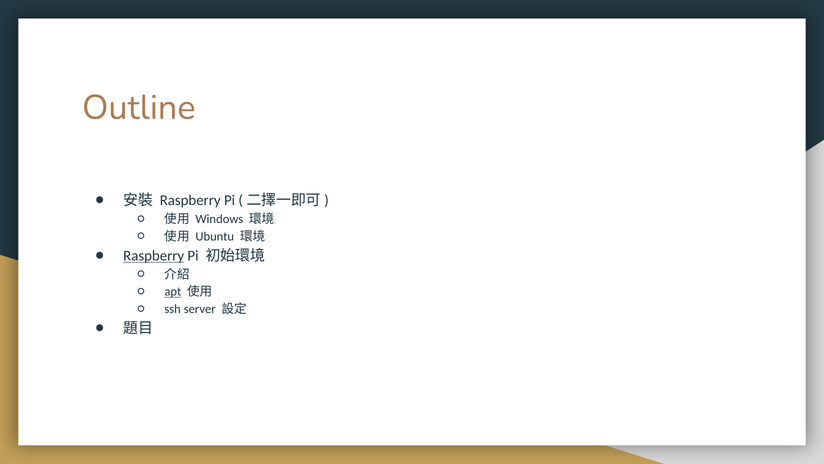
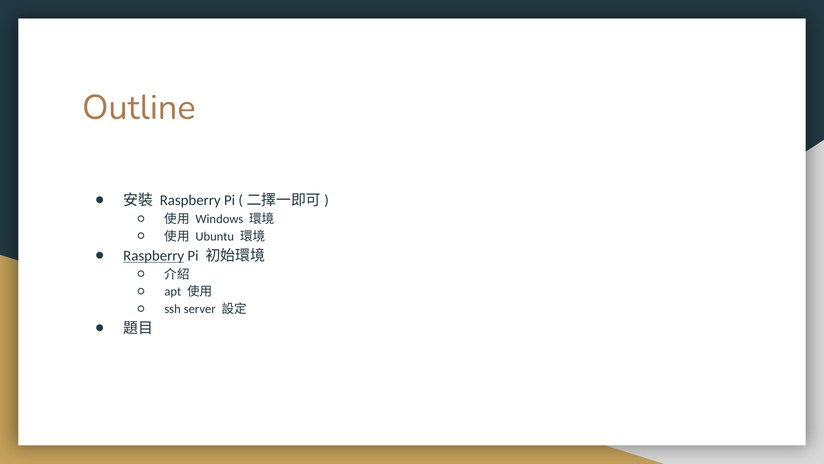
apt underline: present -> none
